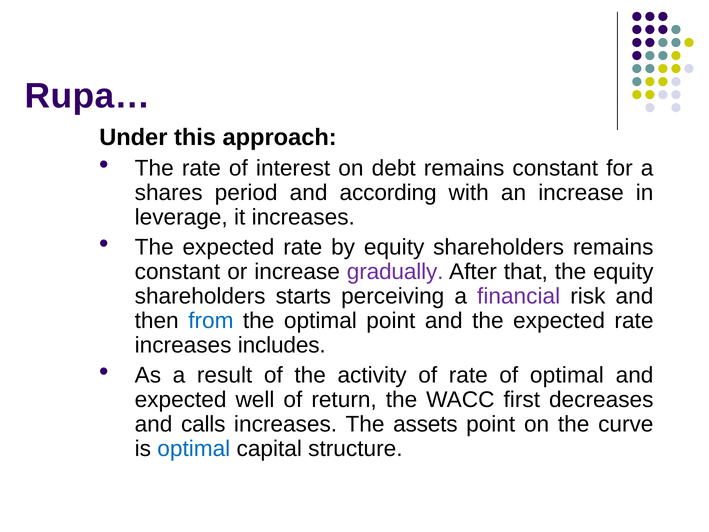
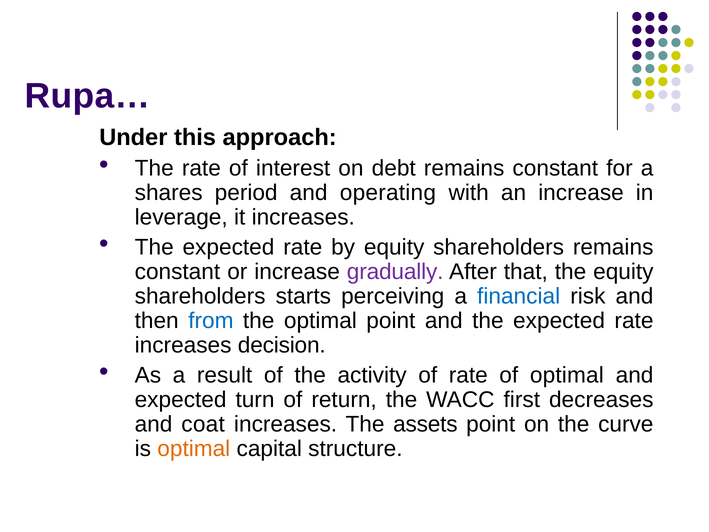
according: according -> operating
financial colour: purple -> blue
includes: includes -> decision
well: well -> turn
calls: calls -> coat
optimal at (194, 449) colour: blue -> orange
